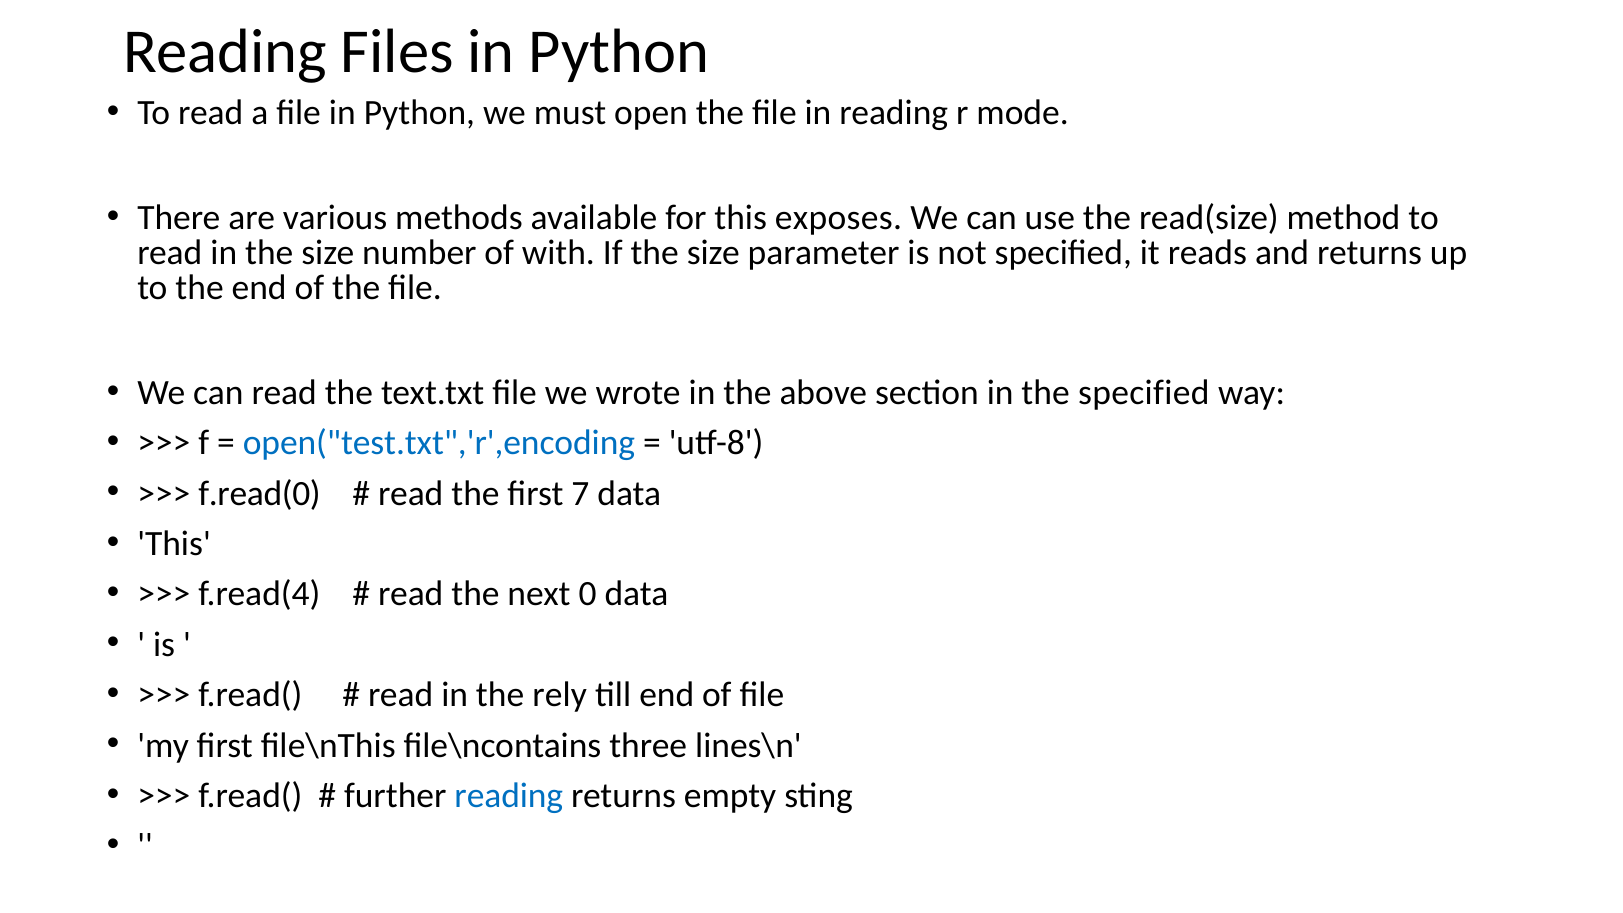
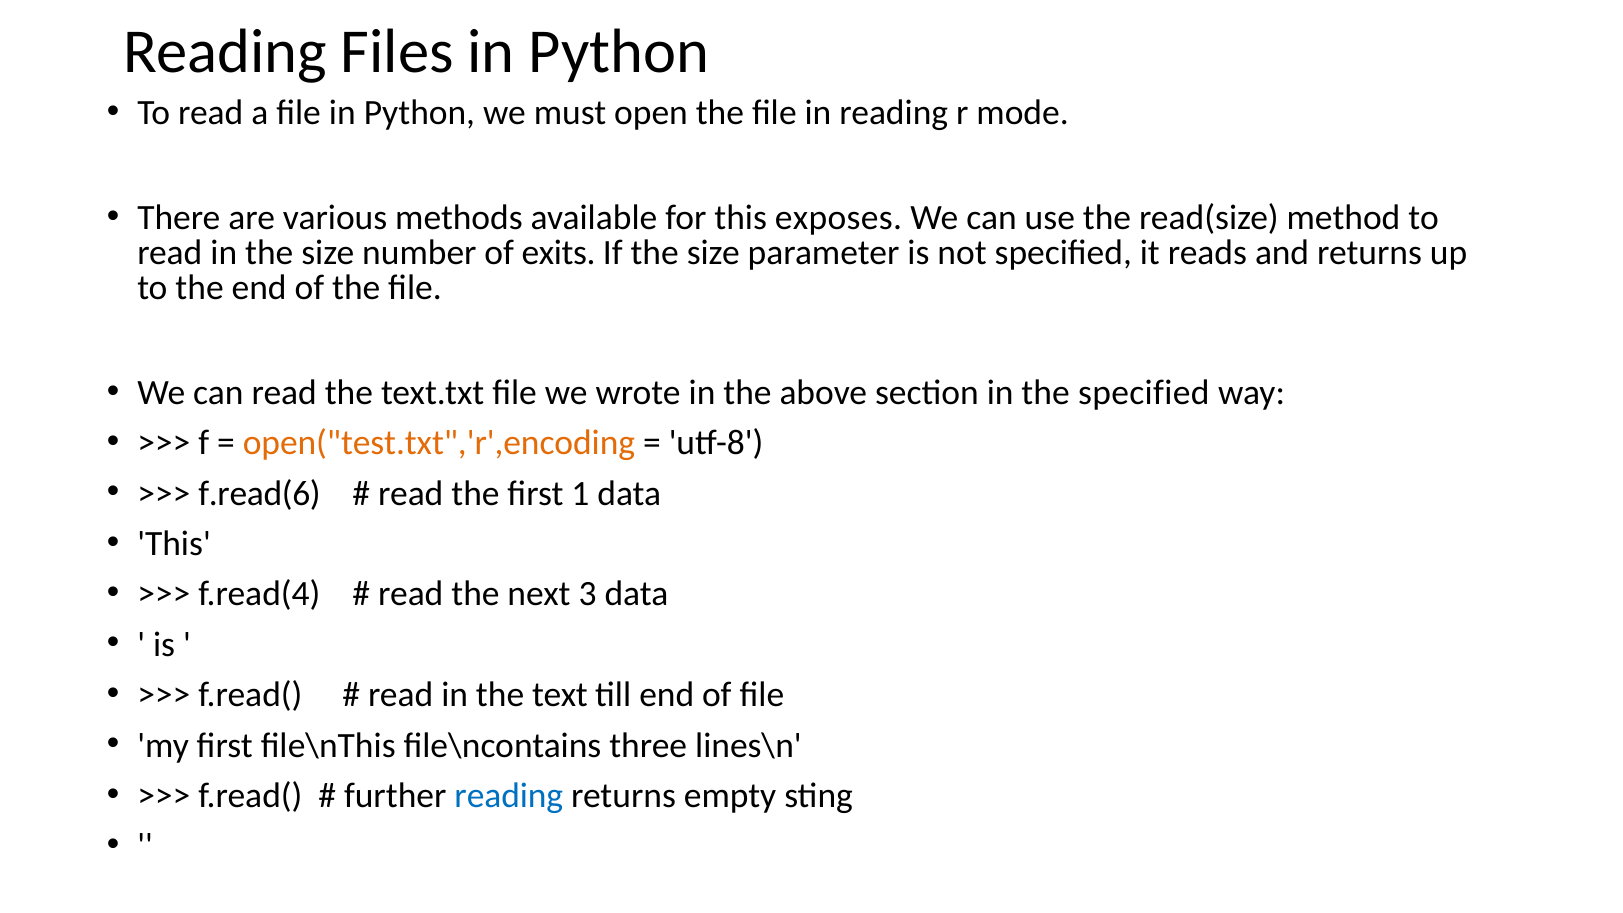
with: with -> exits
open("test.txt",'r',encoding colour: blue -> orange
f.read(0: f.read(0 -> f.read(6
7: 7 -> 1
0: 0 -> 3
rely: rely -> text
